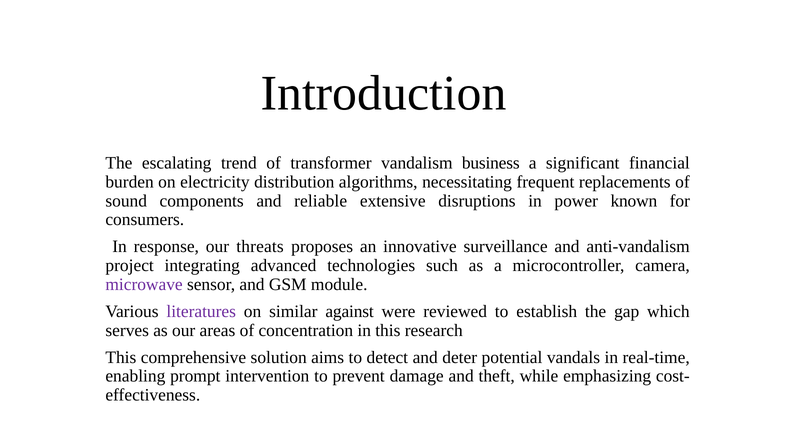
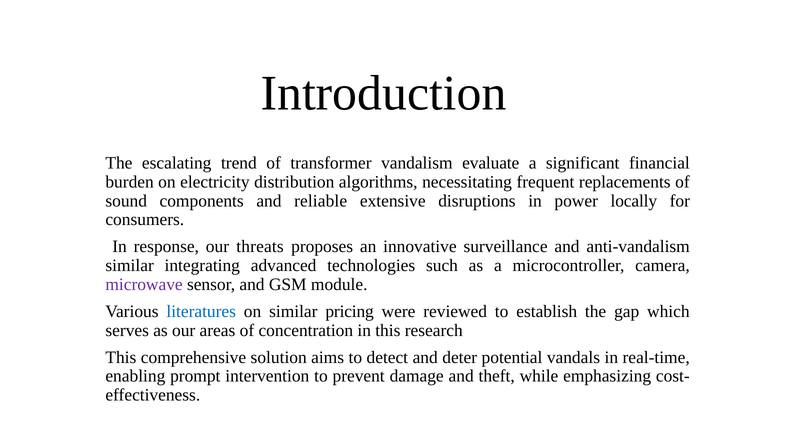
business: business -> evaluate
known: known -> locally
project at (130, 265): project -> similar
literatures colour: purple -> blue
against: against -> pricing
